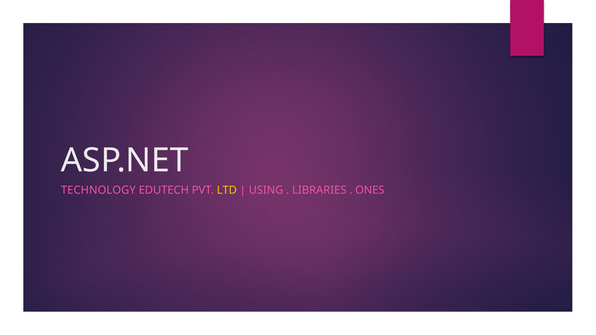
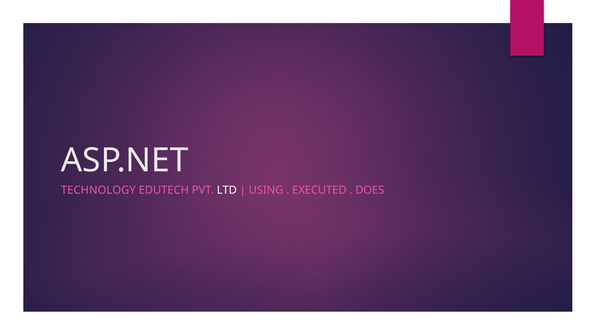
LTD colour: yellow -> white
LIBRARIES: LIBRARIES -> EXECUTED
ONES: ONES -> DOES
